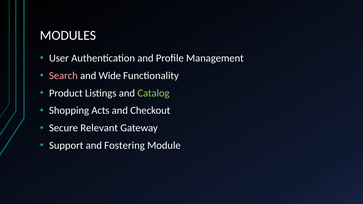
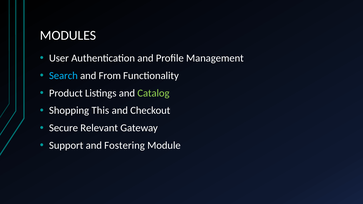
Search colour: pink -> light blue
Wide: Wide -> From
Acts: Acts -> This
